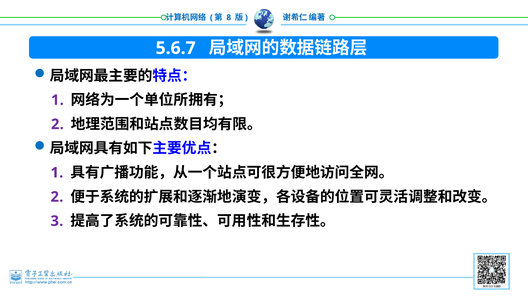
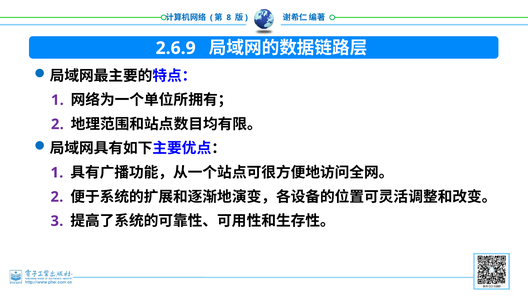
5.6.7: 5.6.7 -> 2.6.9
